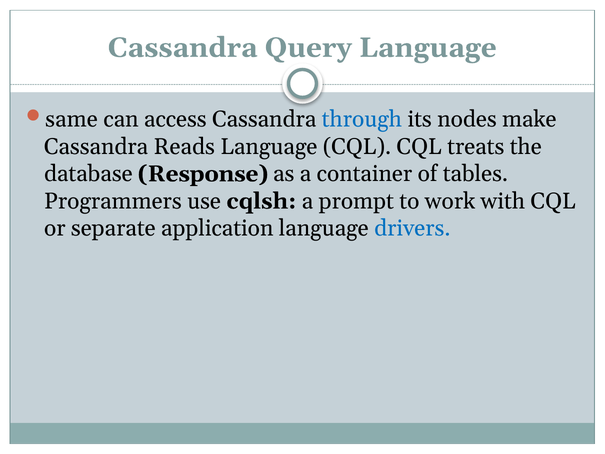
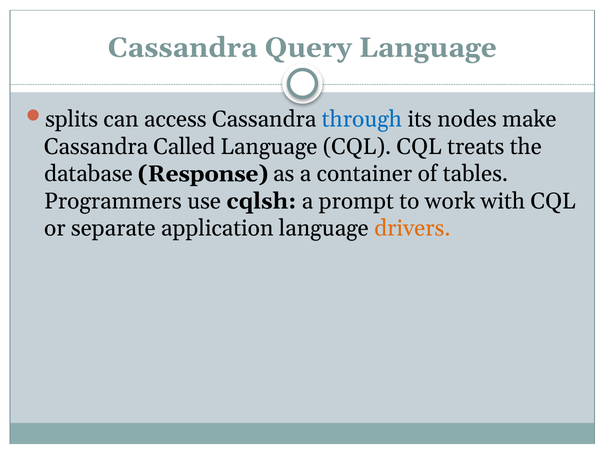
same: same -> splits
Reads: Reads -> Called
drivers colour: blue -> orange
